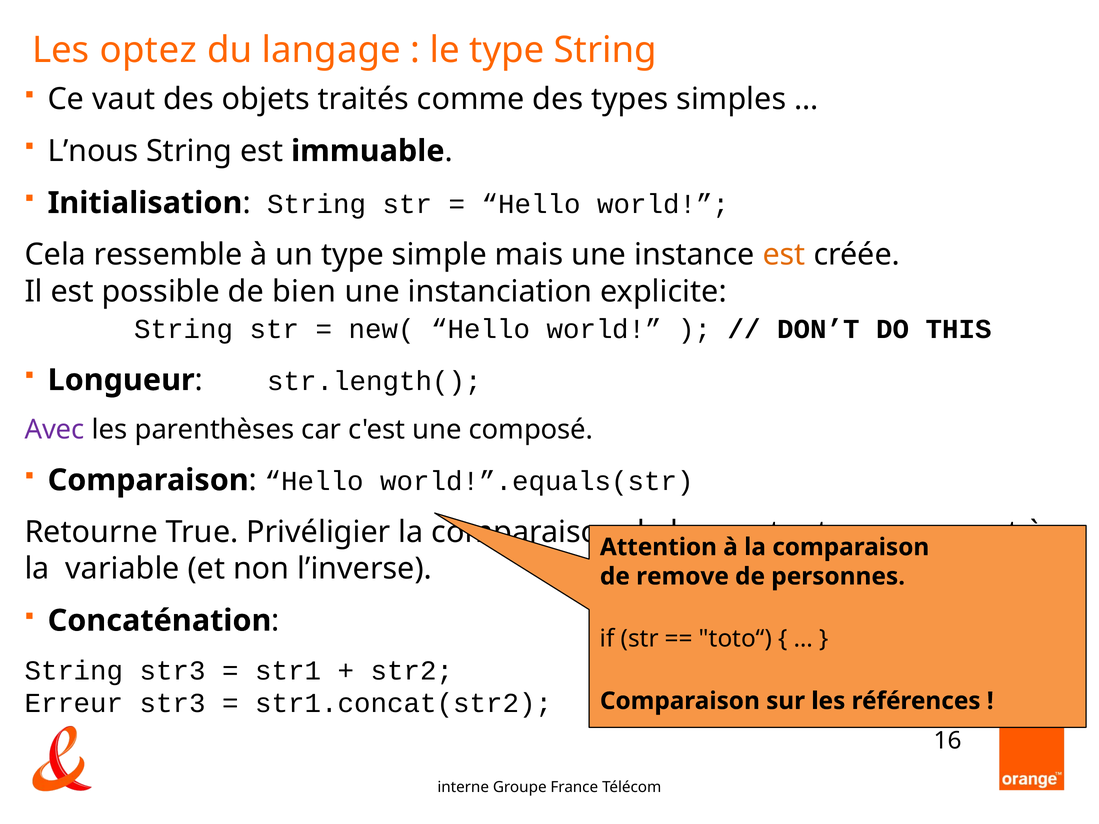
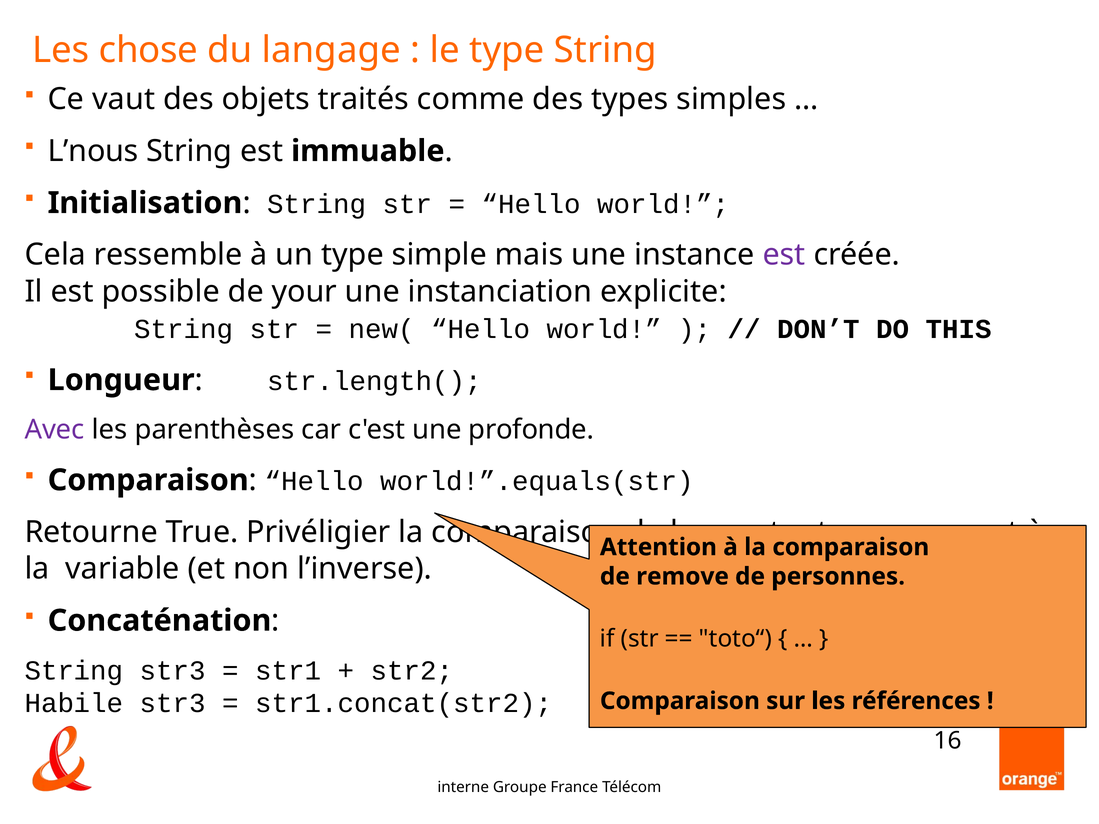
optez: optez -> chose
est at (784, 255) colour: orange -> purple
bien: bien -> your
composé: composé -> profonde
Erreur: Erreur -> Habile
